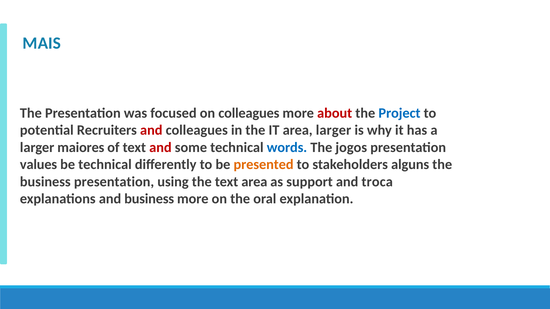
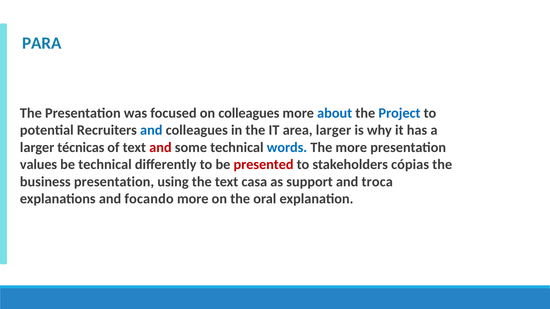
MAIS: MAIS -> PARA
about colour: red -> blue
and at (151, 130) colour: red -> blue
maiores: maiores -> técnicas
The jogos: jogos -> more
presented colour: orange -> red
alguns: alguns -> cópias
text area: area -> casa
and business: business -> focando
